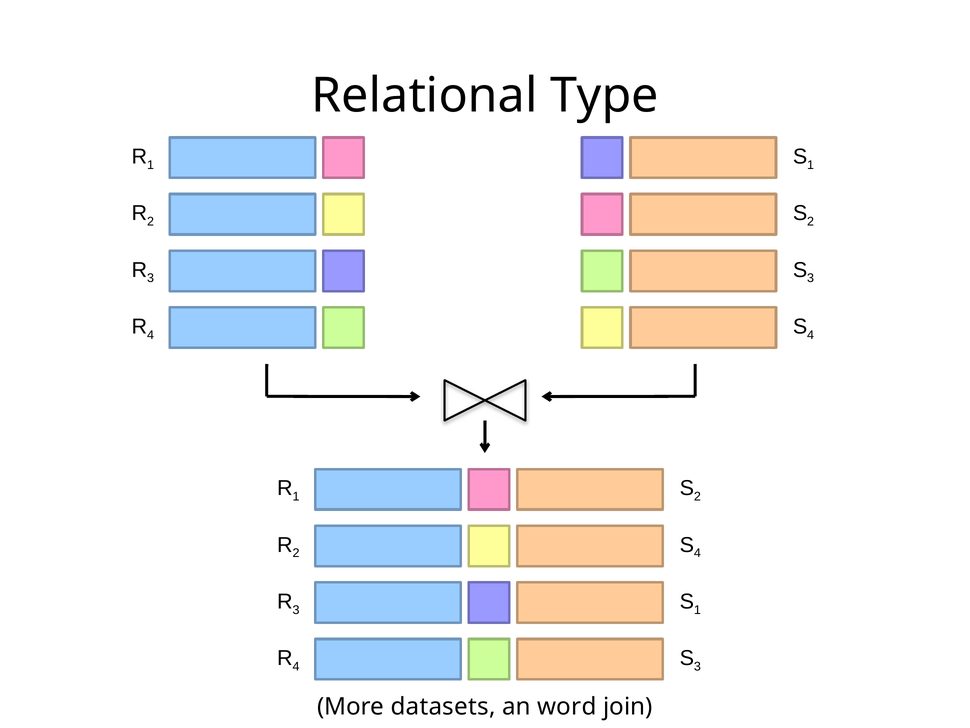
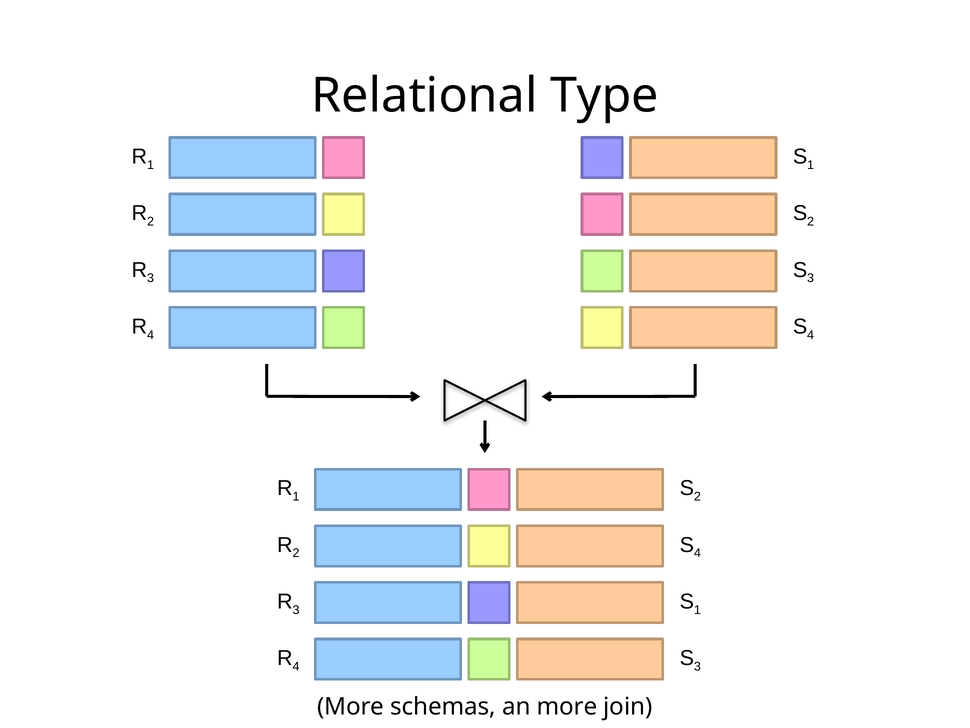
datasets: datasets -> schemas
an word: word -> more
